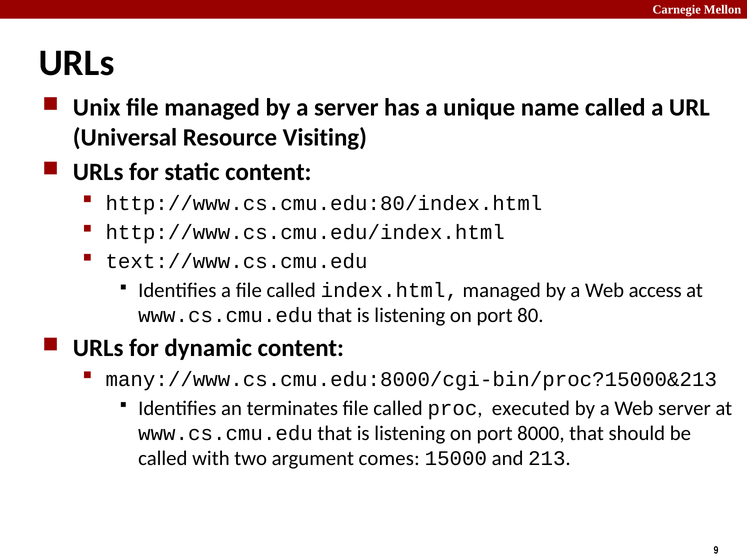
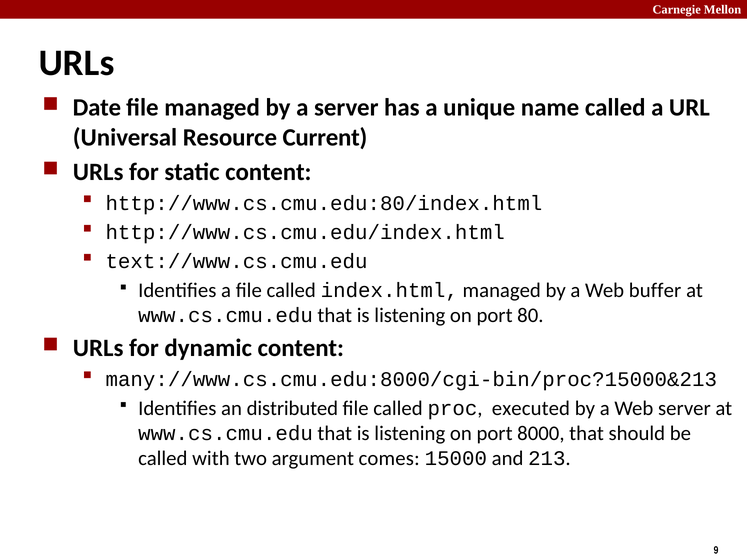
Unix: Unix -> Date
Visiting: Visiting -> Current
access: access -> buffer
terminates: terminates -> distributed
